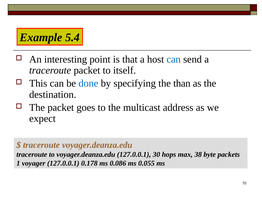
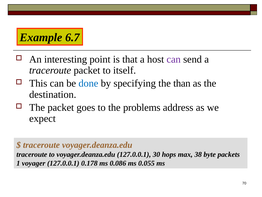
5.4: 5.4 -> 6.7
can at (174, 59) colour: blue -> purple
multicast: multicast -> problems
